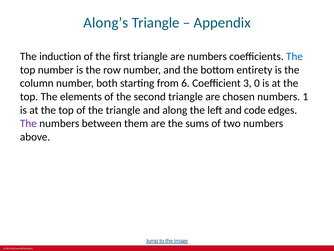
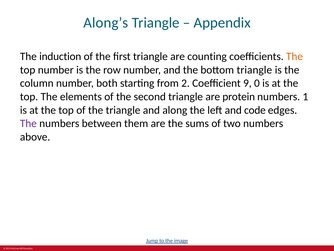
are numbers: numbers -> counting
The at (295, 56) colour: blue -> orange
bottom entirety: entirety -> triangle
6: 6 -> 2
3: 3 -> 9
chosen: chosen -> protein
